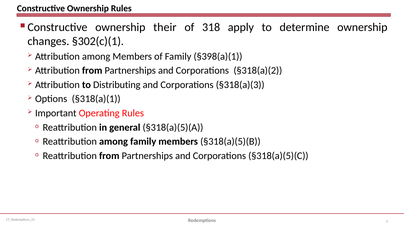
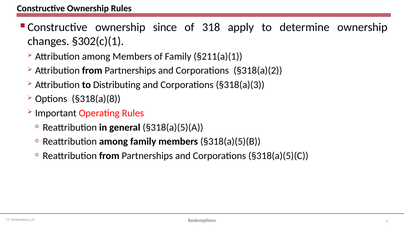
their: their -> since
§398(a)(1: §398(a)(1 -> §211(a)(1
§318(a)(1: §318(a)(1 -> §318(a)(8
